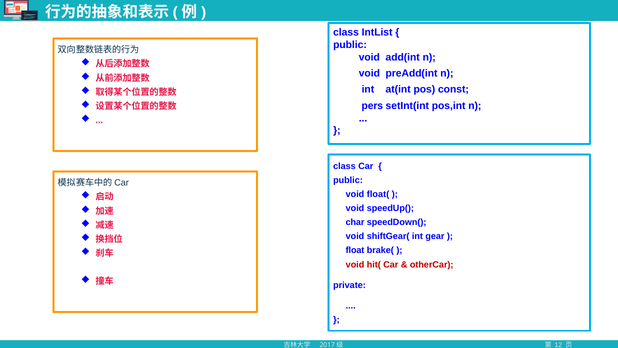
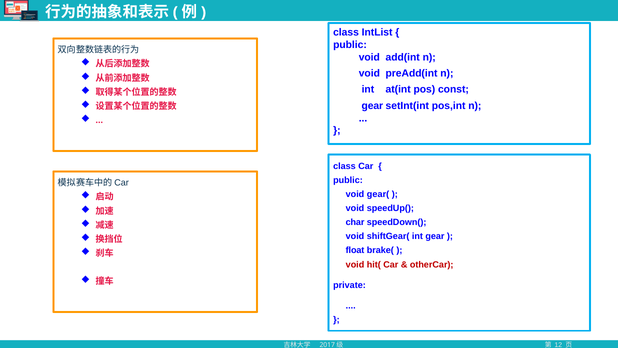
pers at (372, 106): pers -> gear
float(: float( -> gear(
